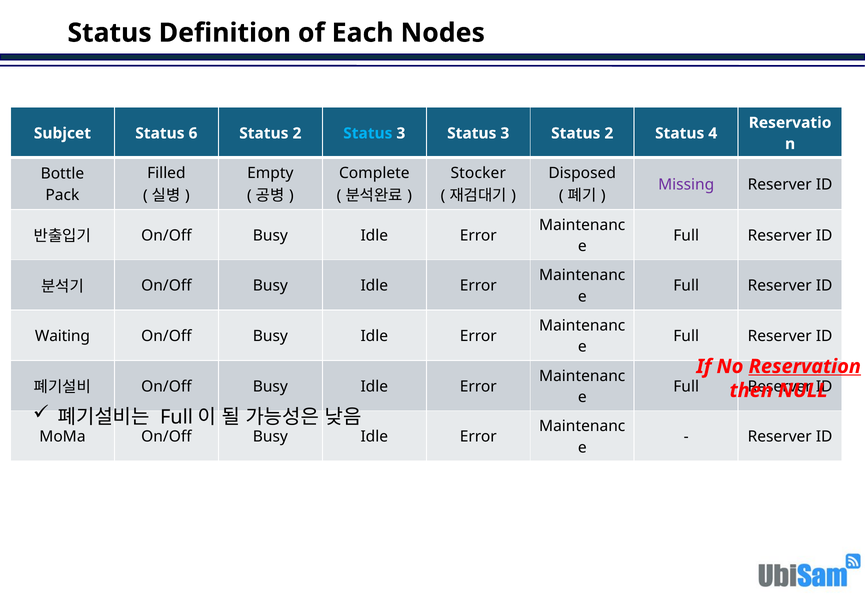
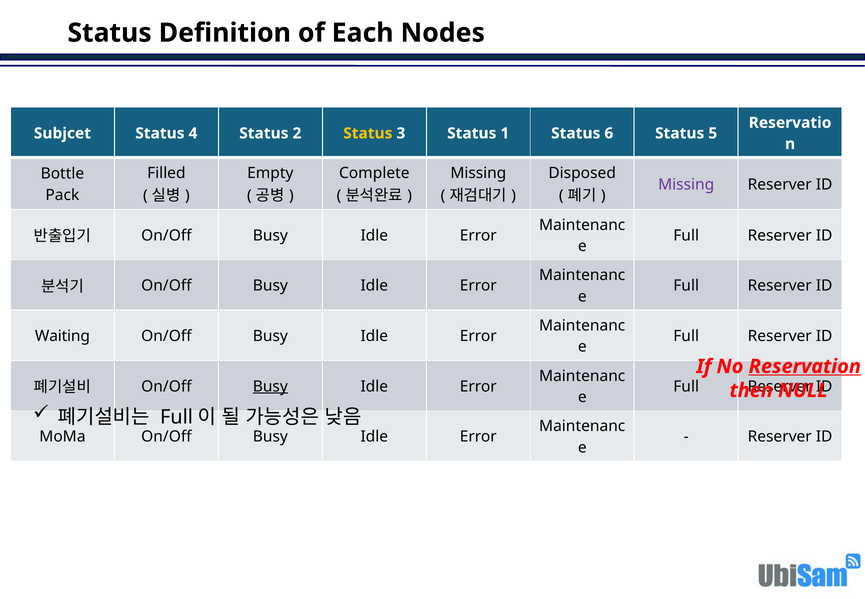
6: 6 -> 4
Status at (368, 133) colour: light blue -> yellow
3 Status 3: 3 -> 1
2 at (609, 133): 2 -> 6
4: 4 -> 5
Stocker at (478, 173): Stocker -> Missing
Busy at (270, 386) underline: none -> present
